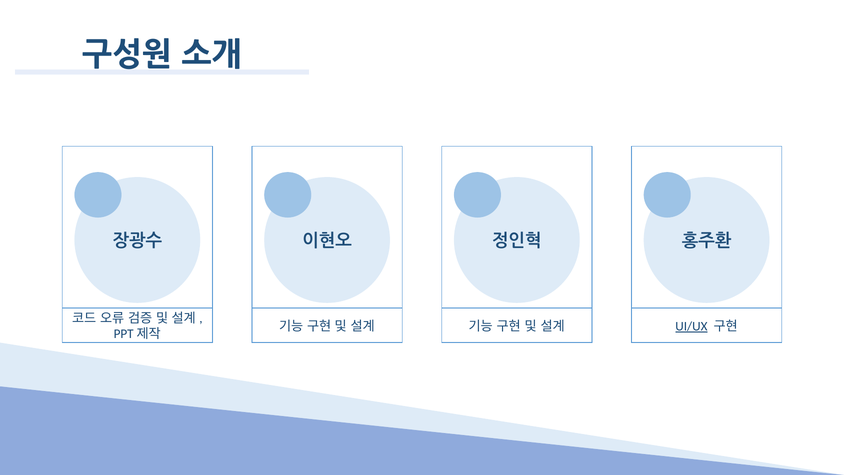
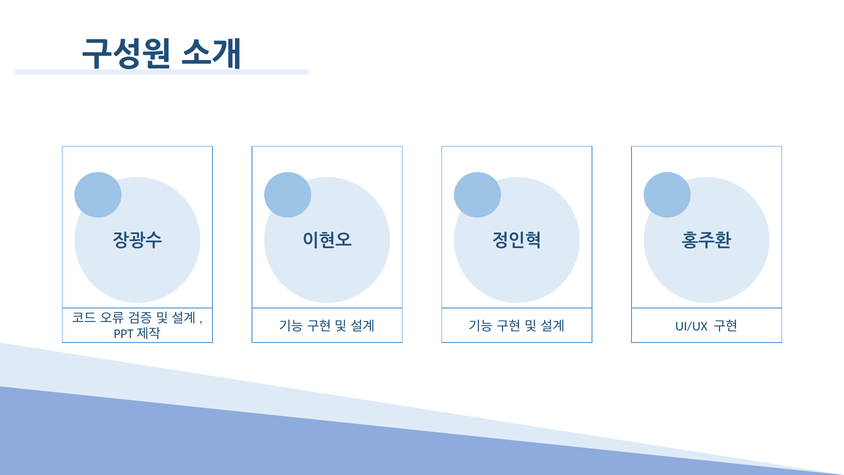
UI/UX underline: present -> none
